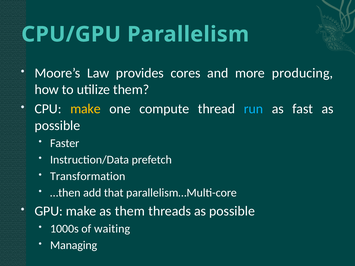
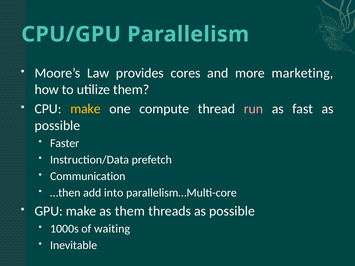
producing: producing -> marketing
run colour: light blue -> pink
Transformation: Transformation -> Communication
that: that -> into
Managing: Managing -> Inevitable
